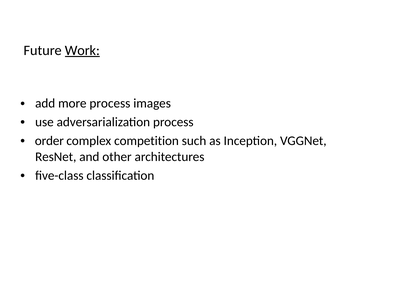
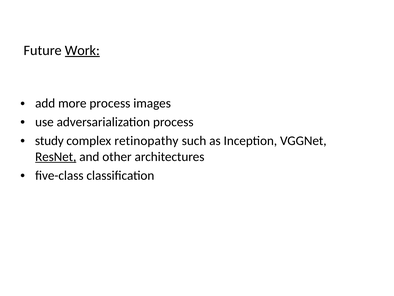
order: order -> study
competition: competition -> retinopathy
ResNet underline: none -> present
